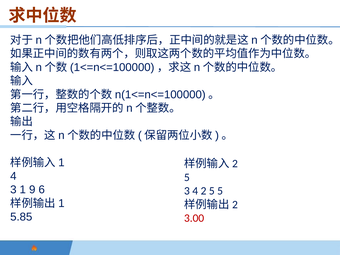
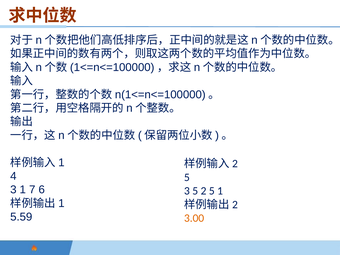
9: 9 -> 7
3 4: 4 -> 5
5 5: 5 -> 1
5.85: 5.85 -> 5.59
3.00 colour: red -> orange
